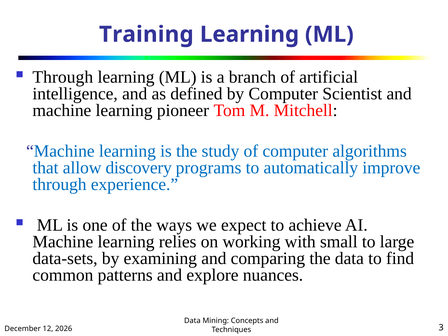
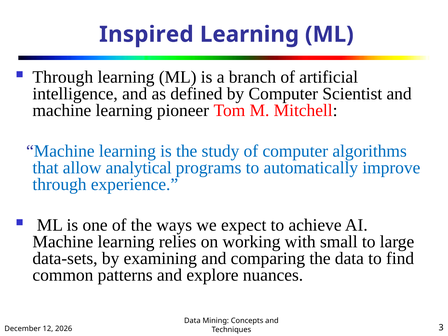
Training: Training -> Inspired
discovery: discovery -> analytical
